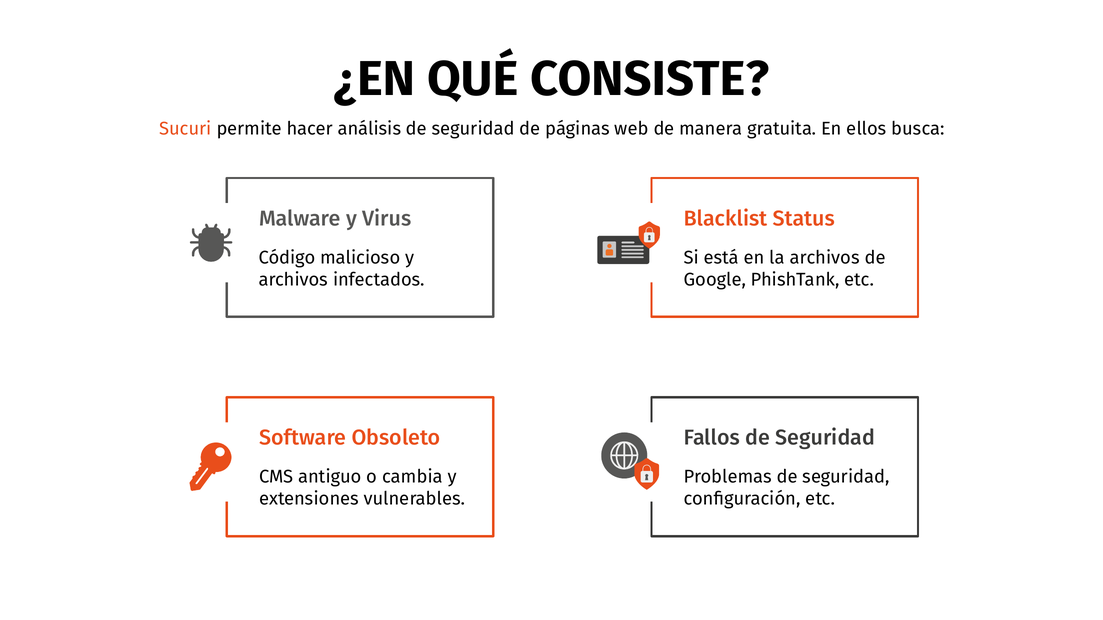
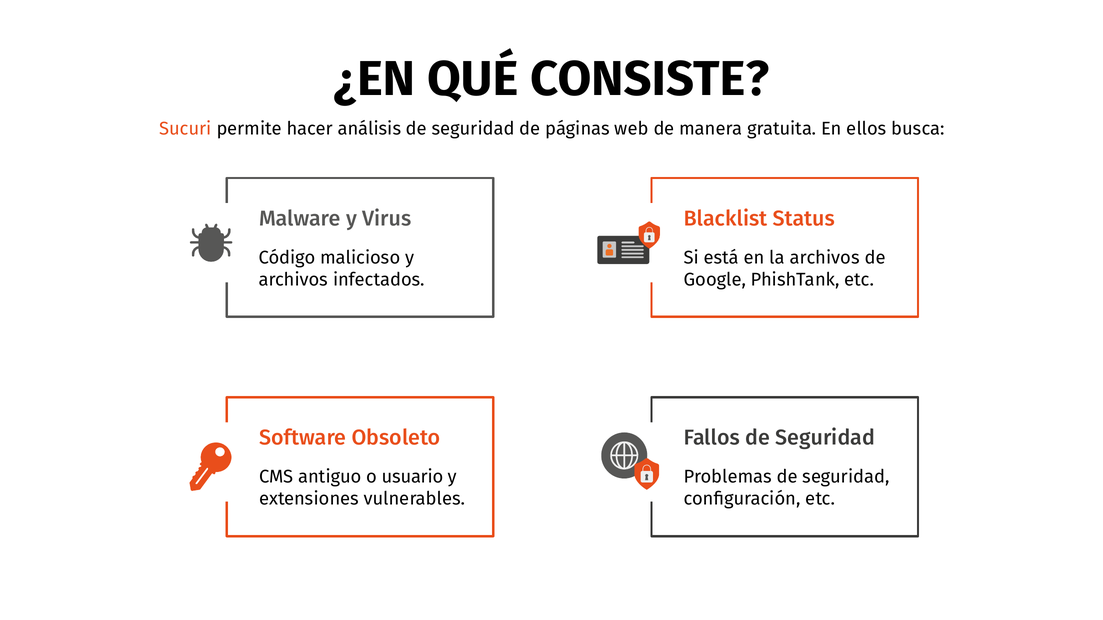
cambia: cambia -> usuario
